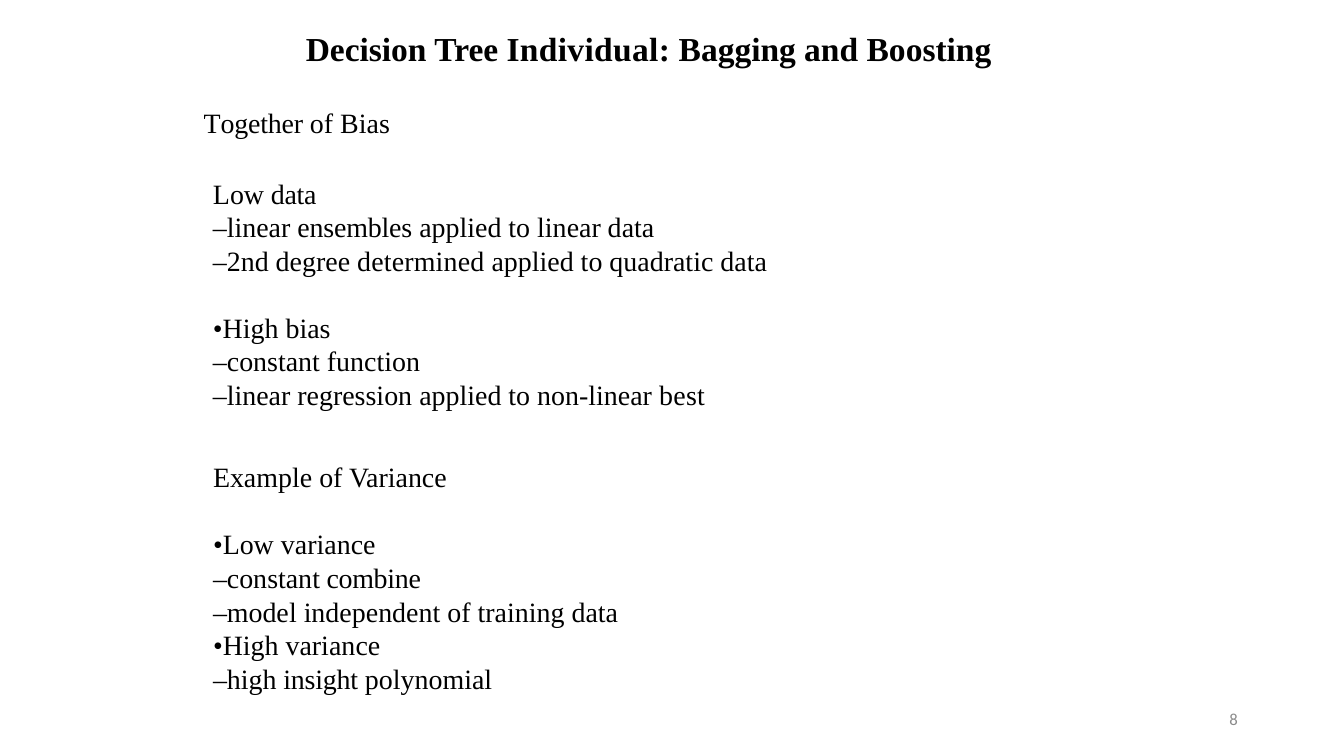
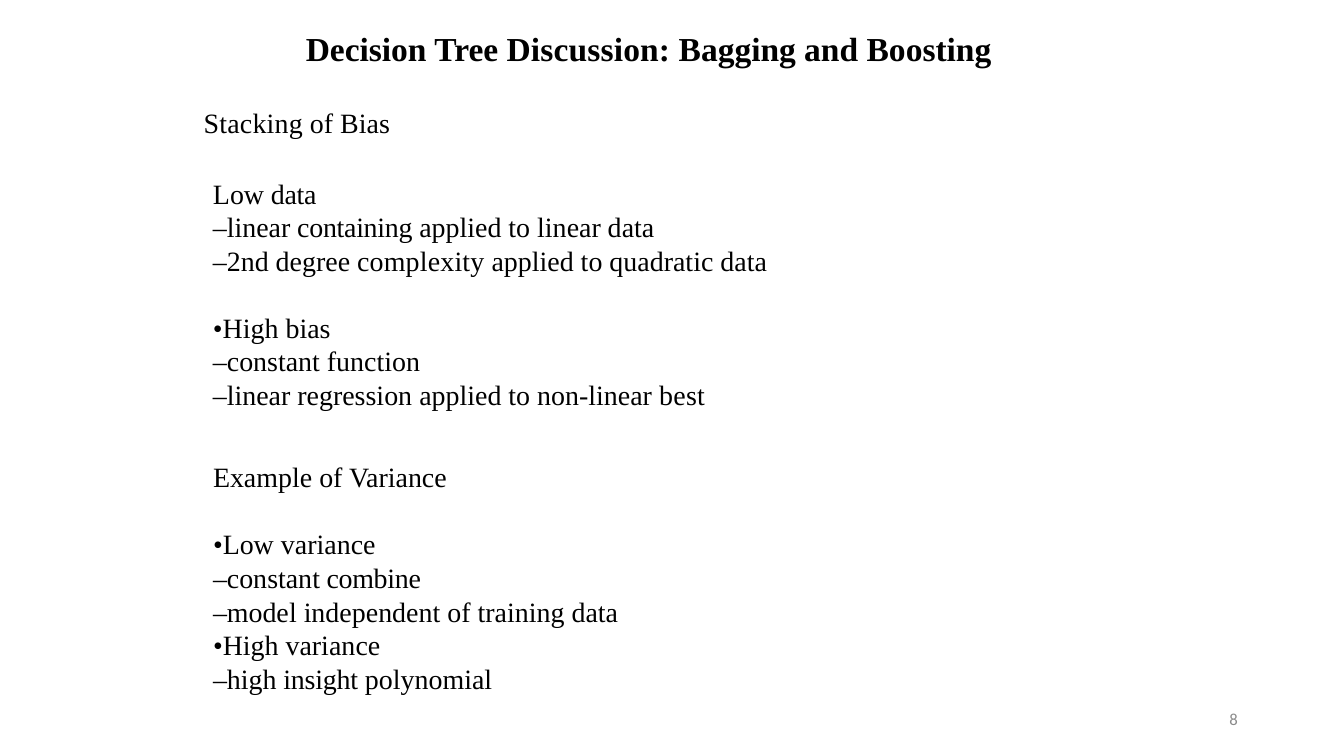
Individual: Individual -> Discussion
Together: Together -> Stacking
ensembles: ensembles -> containing
determined: determined -> complexity
